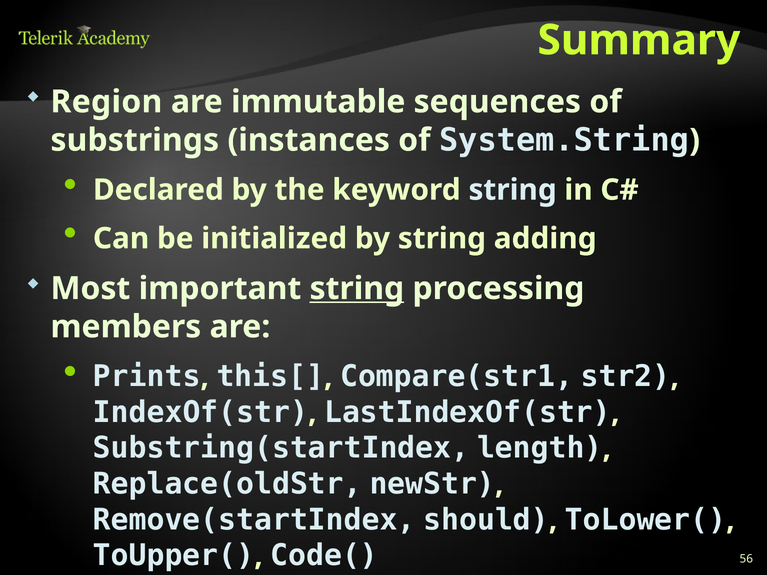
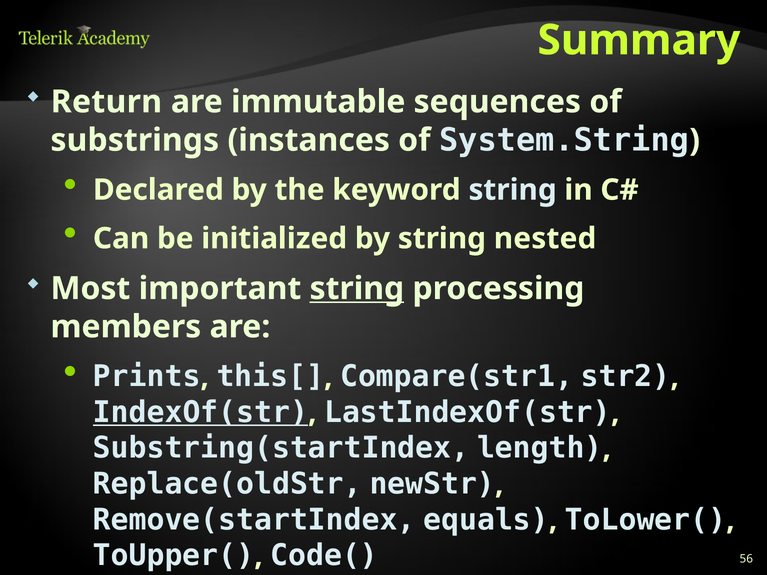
Region: Region -> Return
adding: adding -> nested
IndexOf(str underline: none -> present
should: should -> equals
